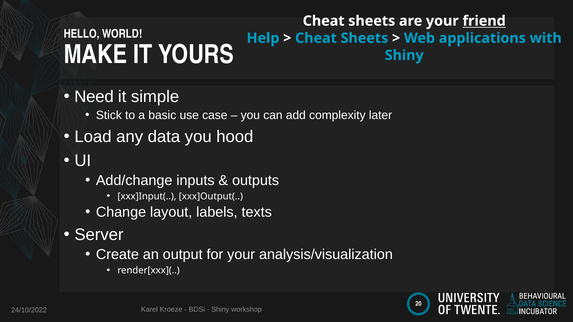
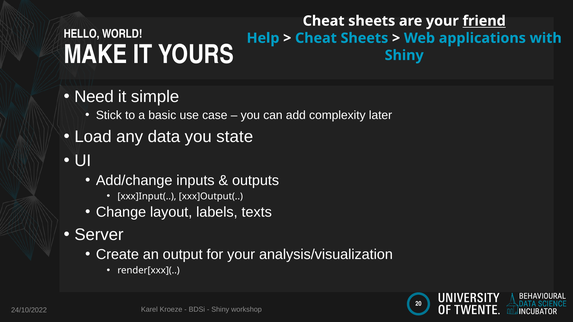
hood: hood -> state
